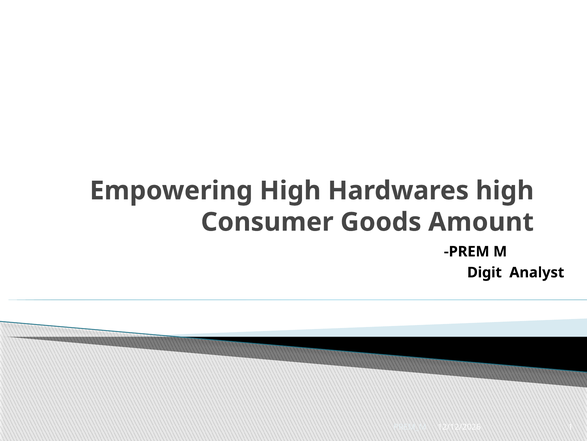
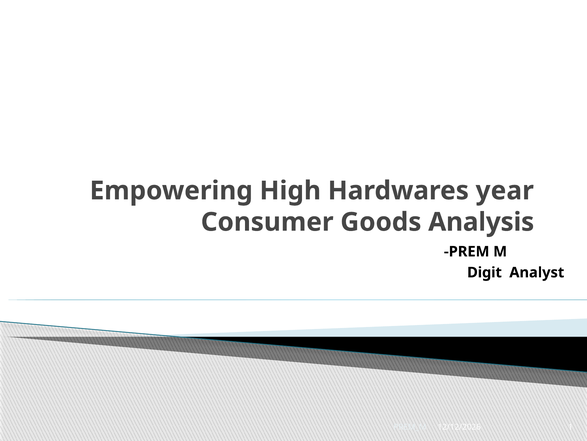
Hardwares high: high -> year
Amount: Amount -> Analysis
